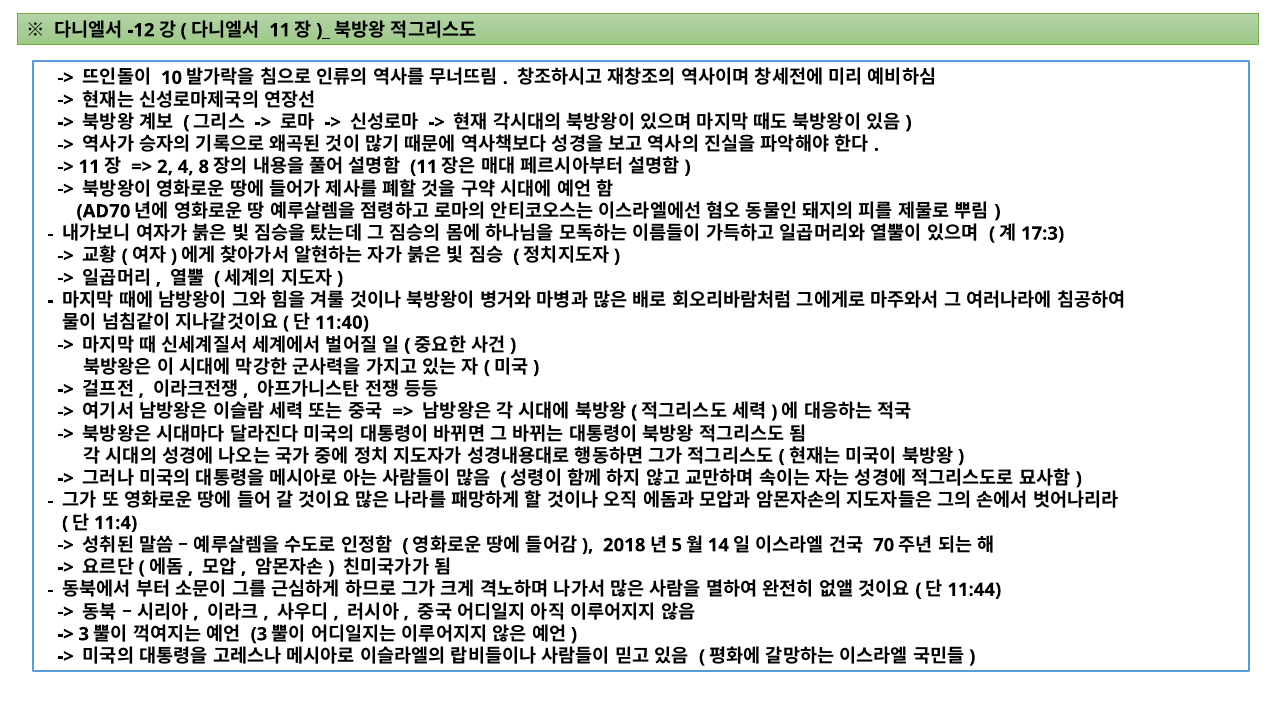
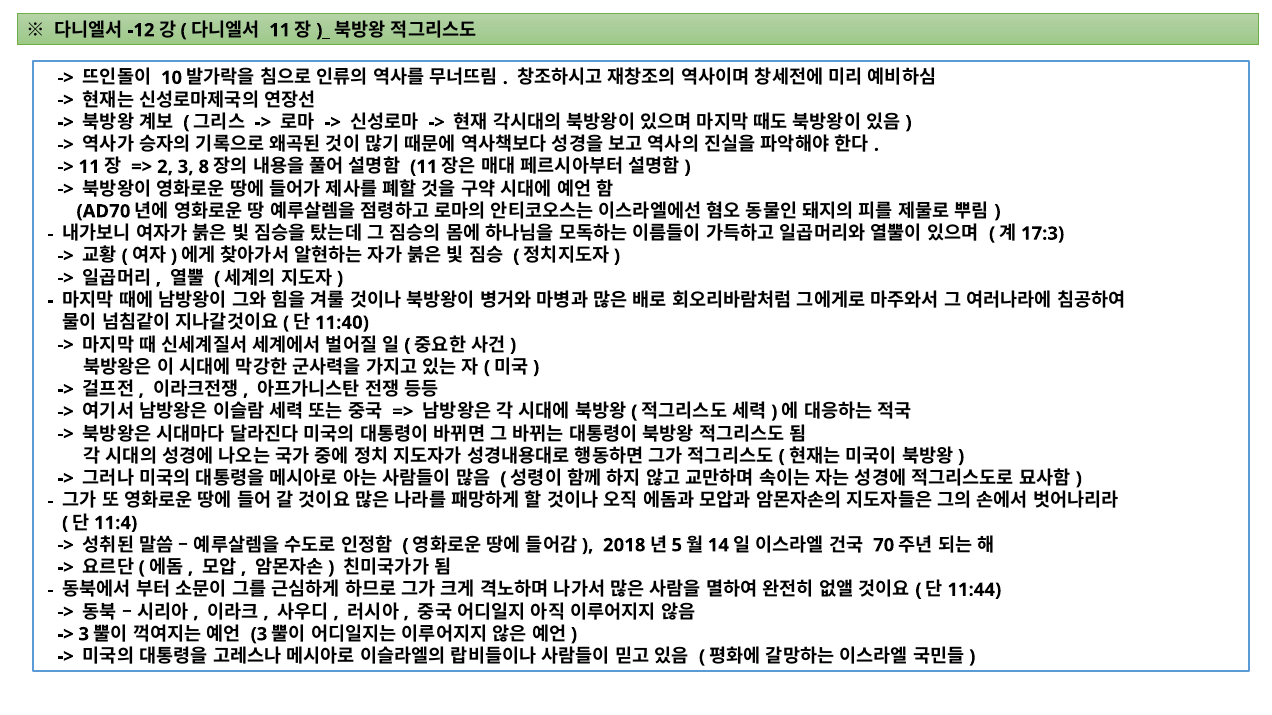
2 4: 4 -> 3
